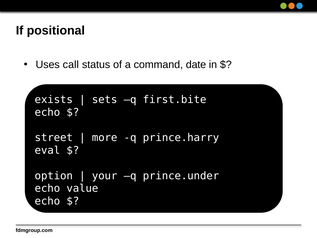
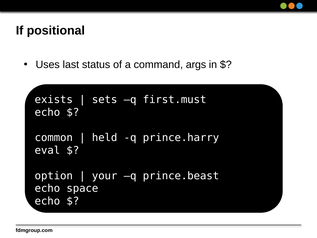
call: call -> last
date: date -> args
first.bite: first.bite -> first.must
street: street -> common
more: more -> held
prince.under: prince.under -> prince.beast
value: value -> space
